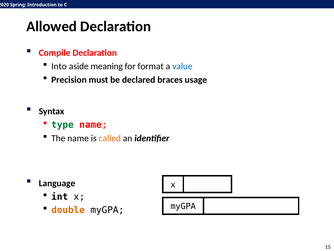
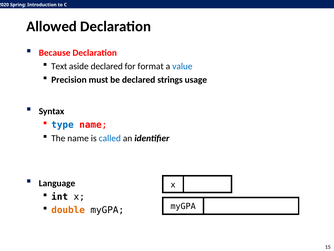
Compile: Compile -> Because
Into: Into -> Text
aside meaning: meaning -> declared
braces: braces -> strings
type colour: green -> blue
called colour: orange -> blue
